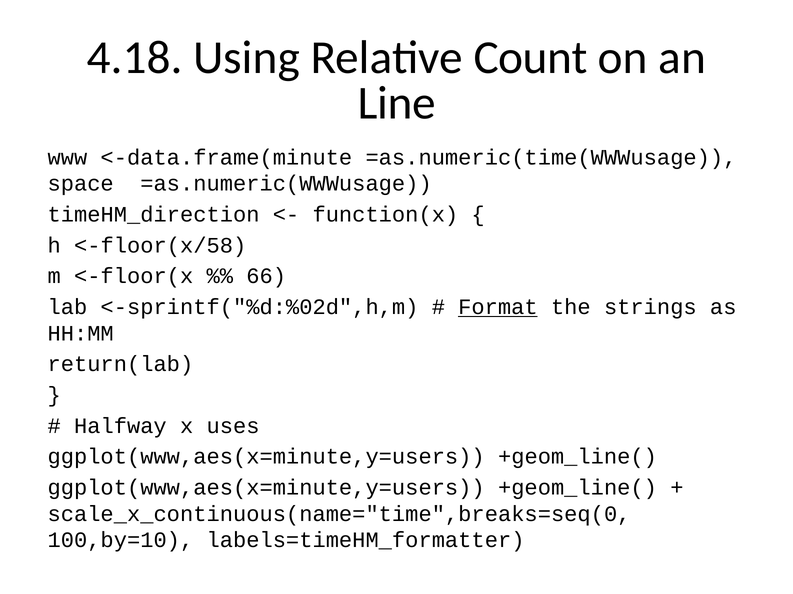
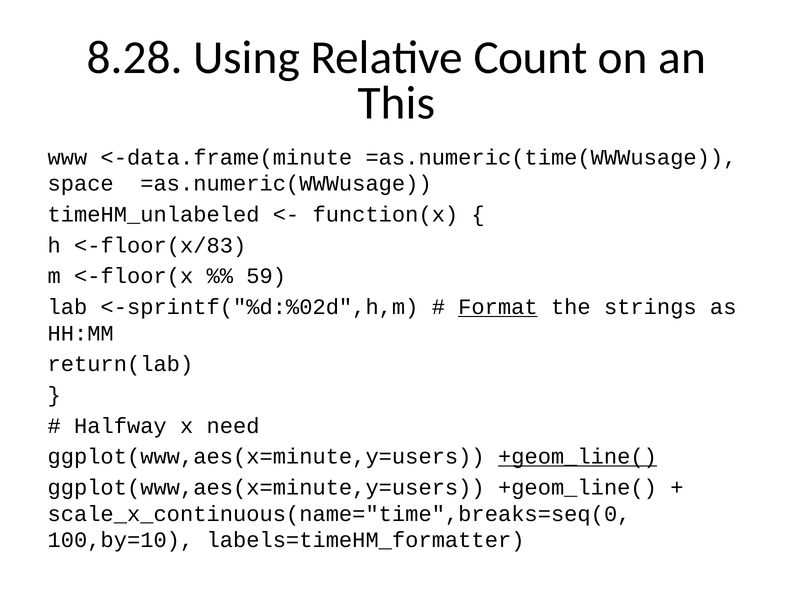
4.18: 4.18 -> 8.28
Line: Line -> This
timeHM_direction: timeHM_direction -> timeHM_unlabeled
<-floor(x/58: <-floor(x/58 -> <-floor(x/83
66: 66 -> 59
uses: uses -> need
+geom_line( at (577, 457) underline: none -> present
